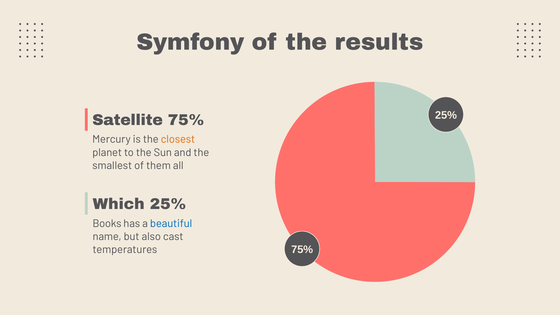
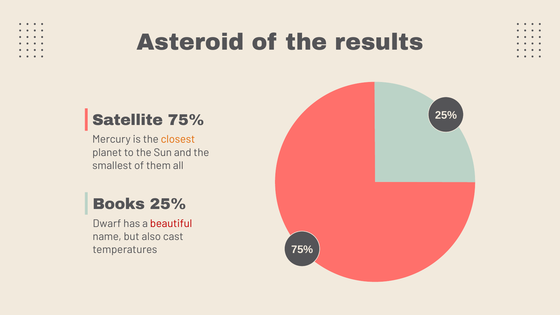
Symfony: Symfony -> Asteroid
Which: Which -> Books
Books: Books -> Dwarf
beautiful colour: blue -> red
